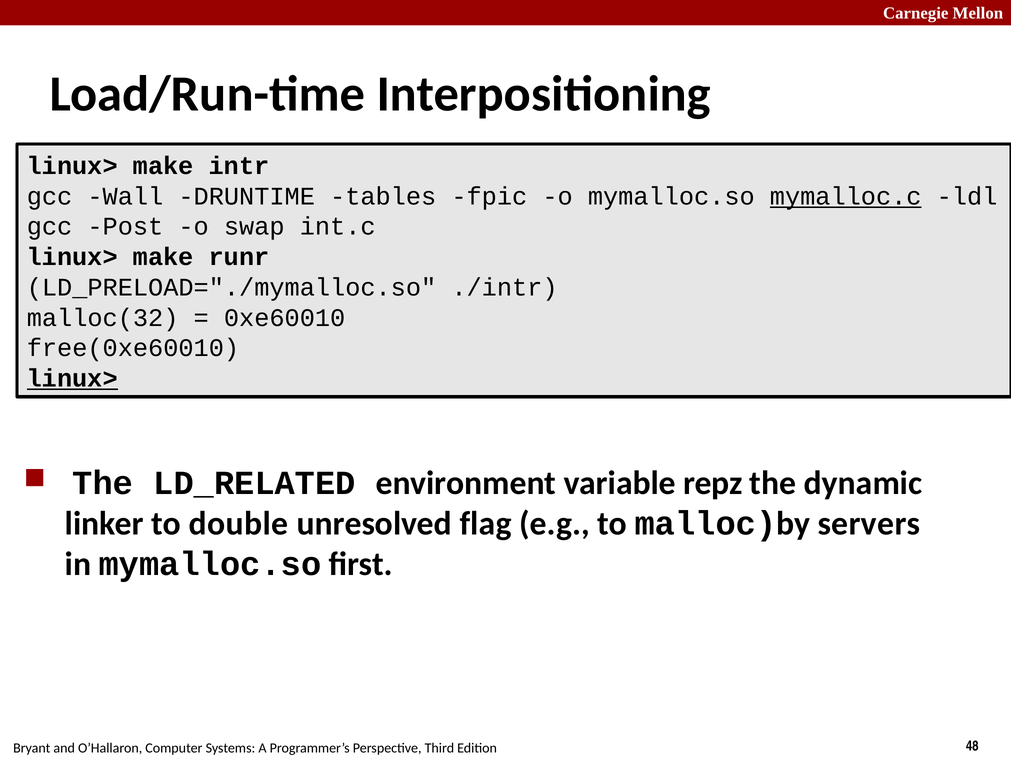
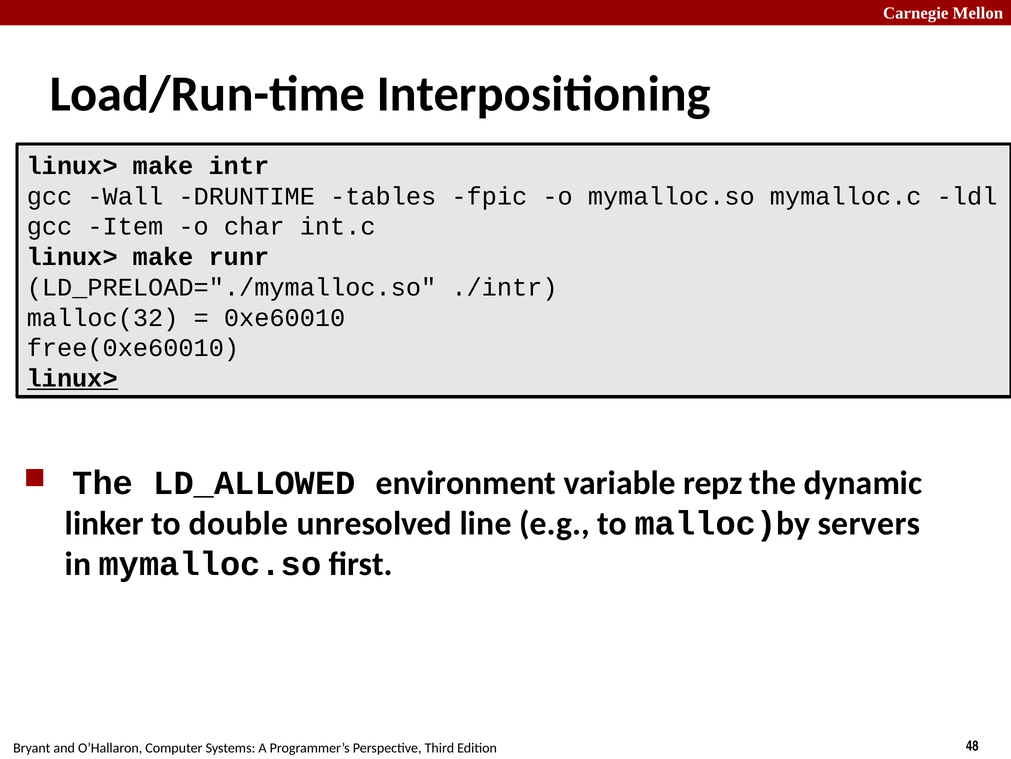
mymalloc.c underline: present -> none
Post: Post -> Item
swap: swap -> char
LD_RELATED: LD_RELATED -> LD_ALLOWED
flag: flag -> line
